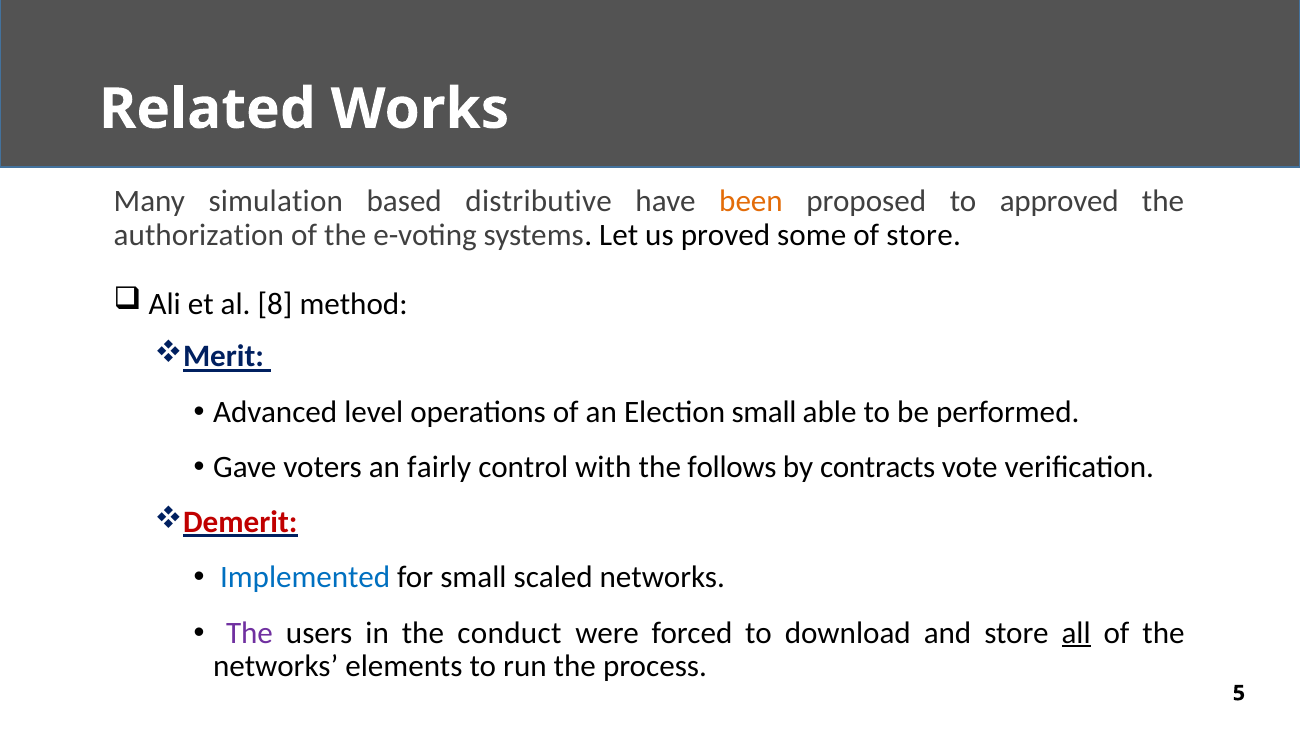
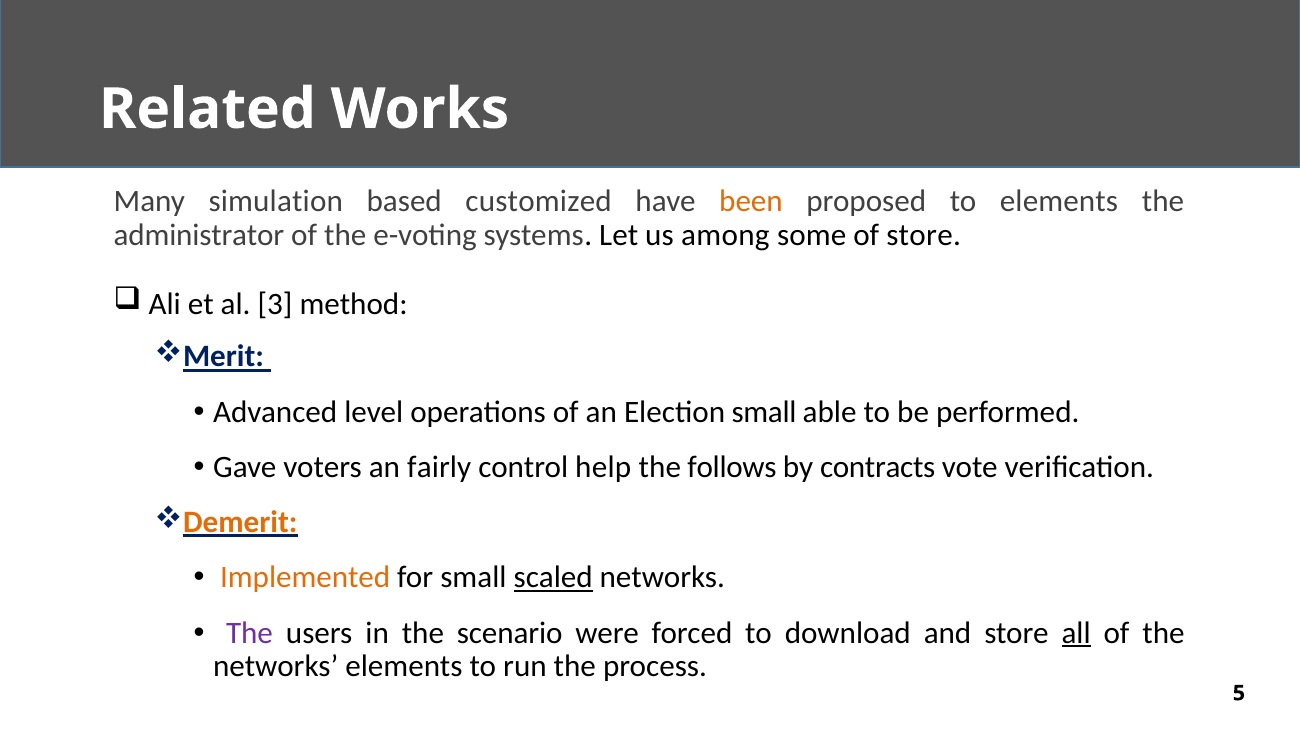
distributive: distributive -> customized
to approved: approved -> elements
authorization: authorization -> administrator
proved: proved -> among
8: 8 -> 3
with: with -> help
Demerit colour: red -> orange
Implemented colour: blue -> orange
scaled underline: none -> present
conduct: conduct -> scenario
